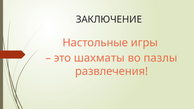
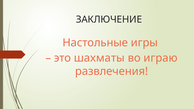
пазлы: пазлы -> играю
